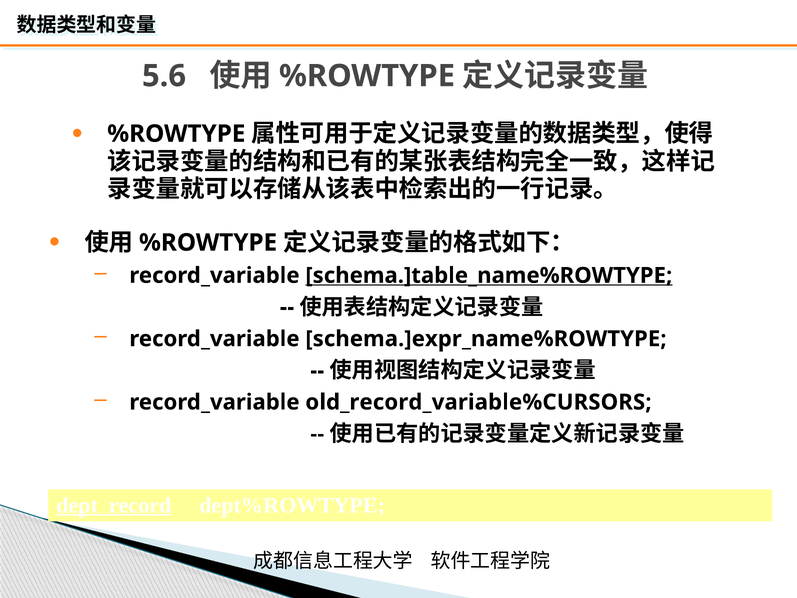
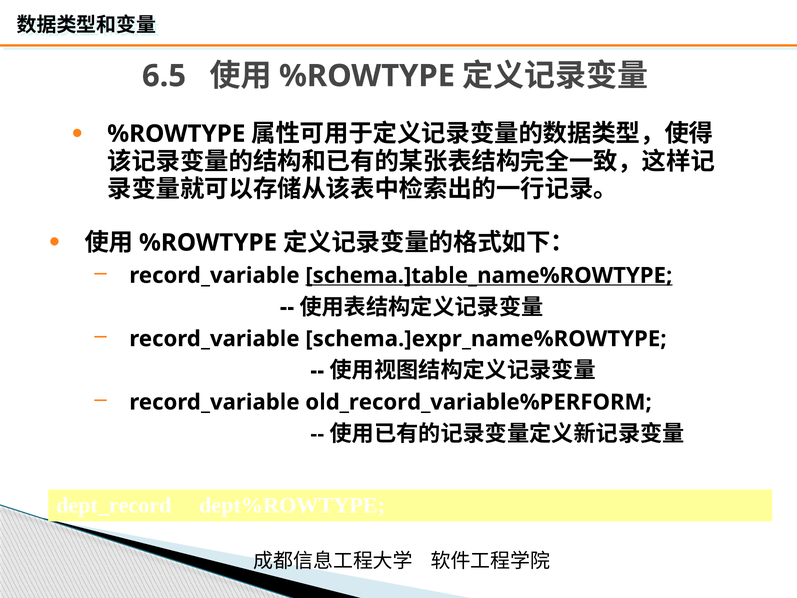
5.6: 5.6 -> 6.5
old_record_variable%CURSORS: old_record_variable%CURSORS -> old_record_variable%PERFORM
dept_record underline: present -> none
